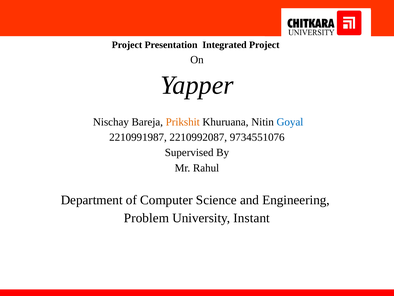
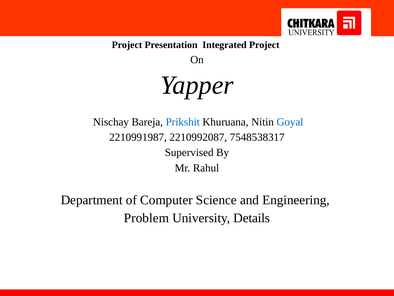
Prikshit colour: orange -> blue
9734551076: 9734551076 -> 7548538317
Instant: Instant -> Details
